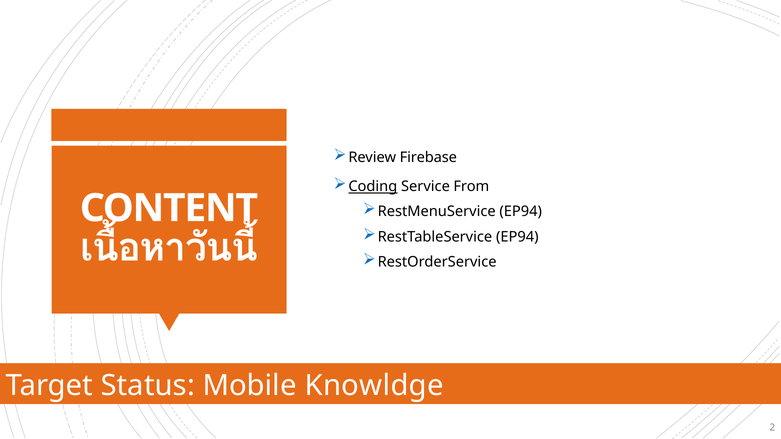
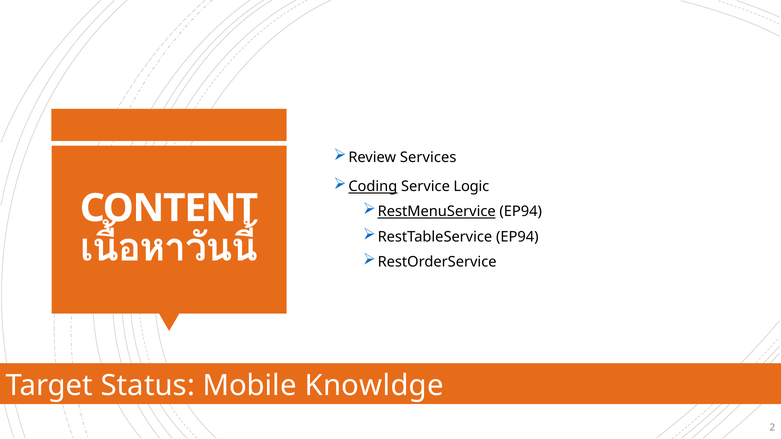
Firebase: Firebase -> Services
From: From -> Logic
RestMenuService underline: none -> present
